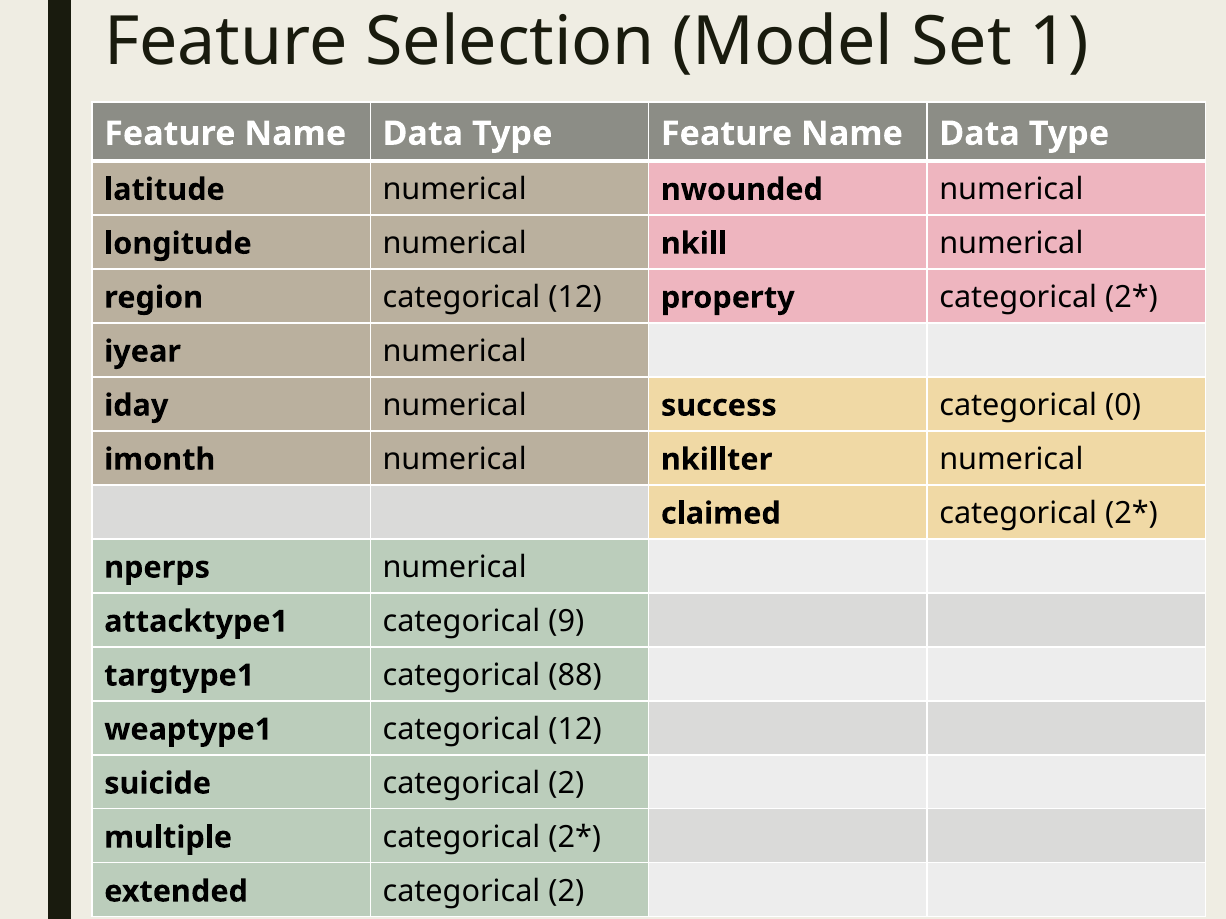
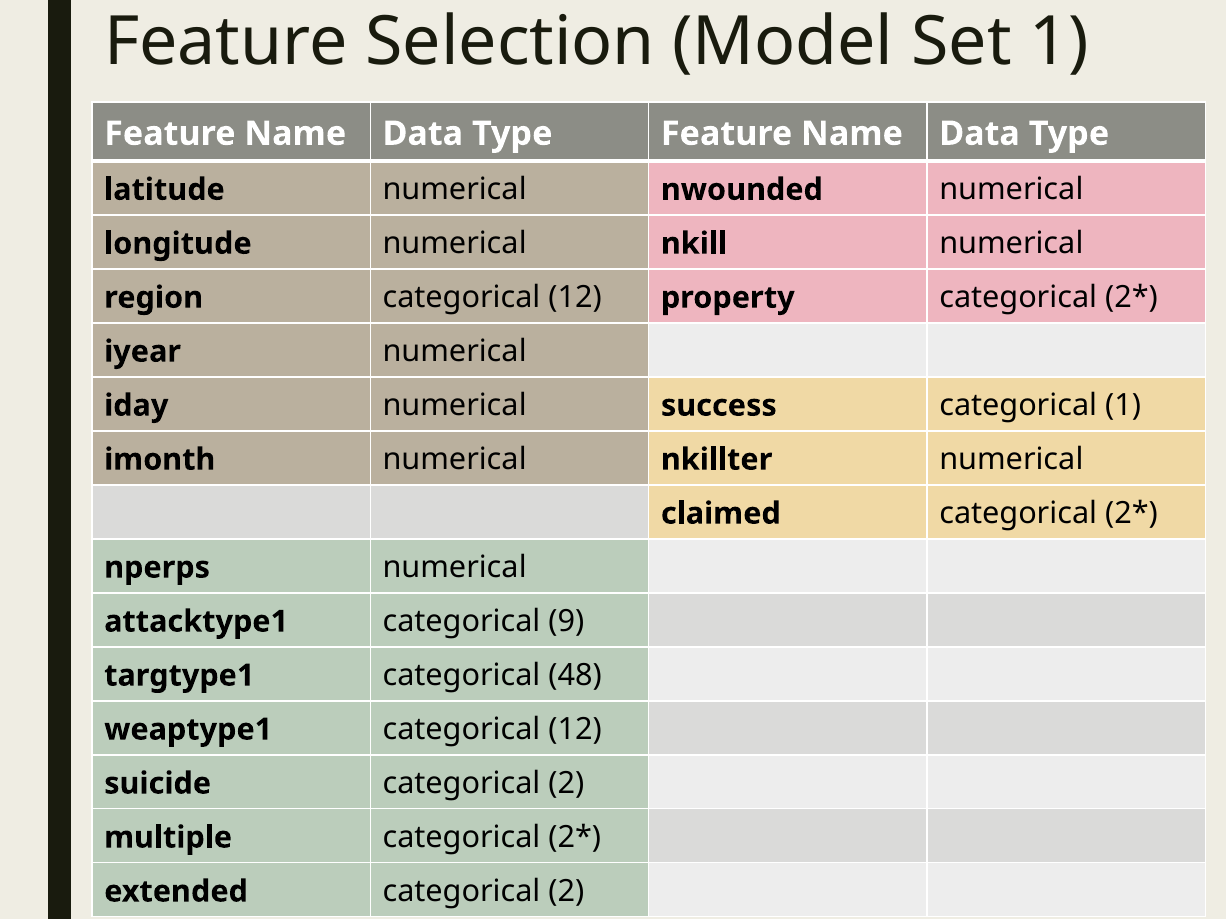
categorical 0: 0 -> 1
88: 88 -> 48
